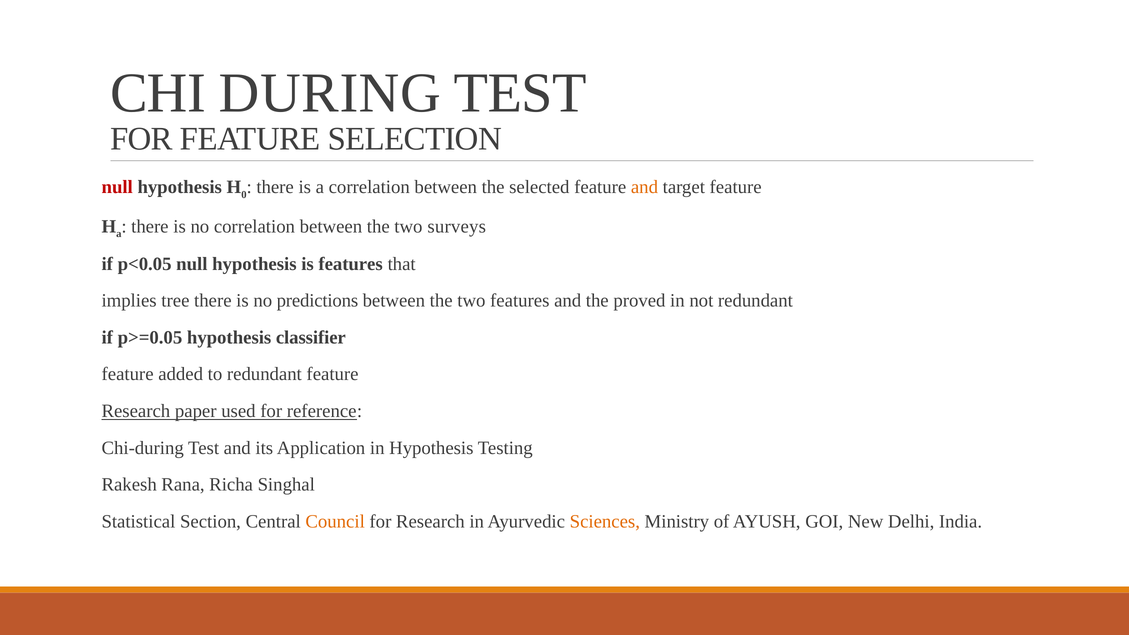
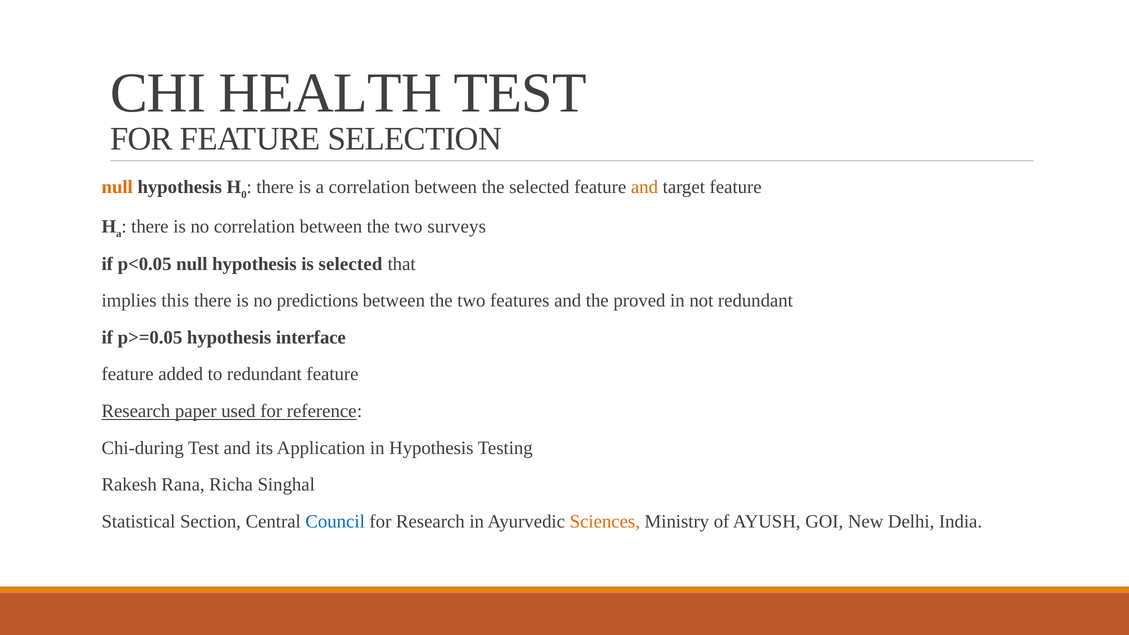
DURING: DURING -> HEALTH
null at (117, 187) colour: red -> orange
is features: features -> selected
tree: tree -> this
classifier: classifier -> interface
Council colour: orange -> blue
